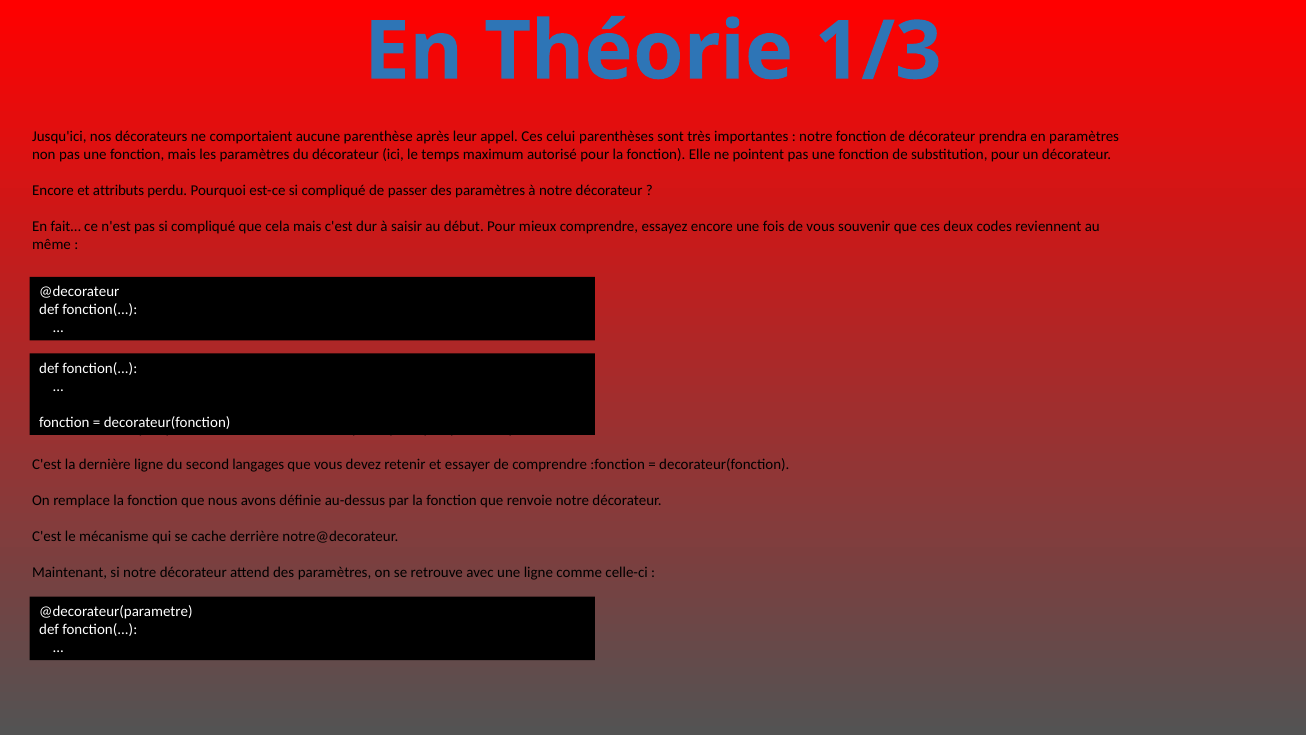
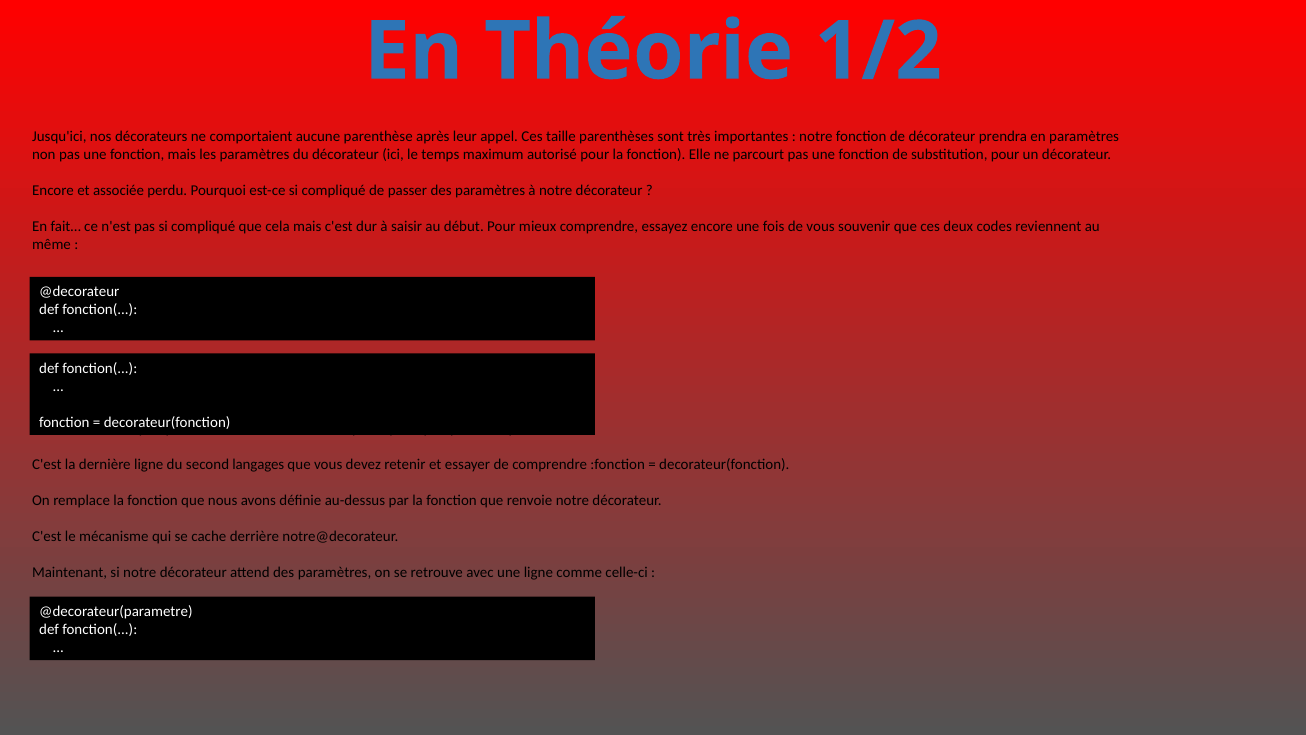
1/3: 1/3 -> 1/2
celui: celui -> taille
pointent: pointent -> parcourt
attributs: attributs -> associée
